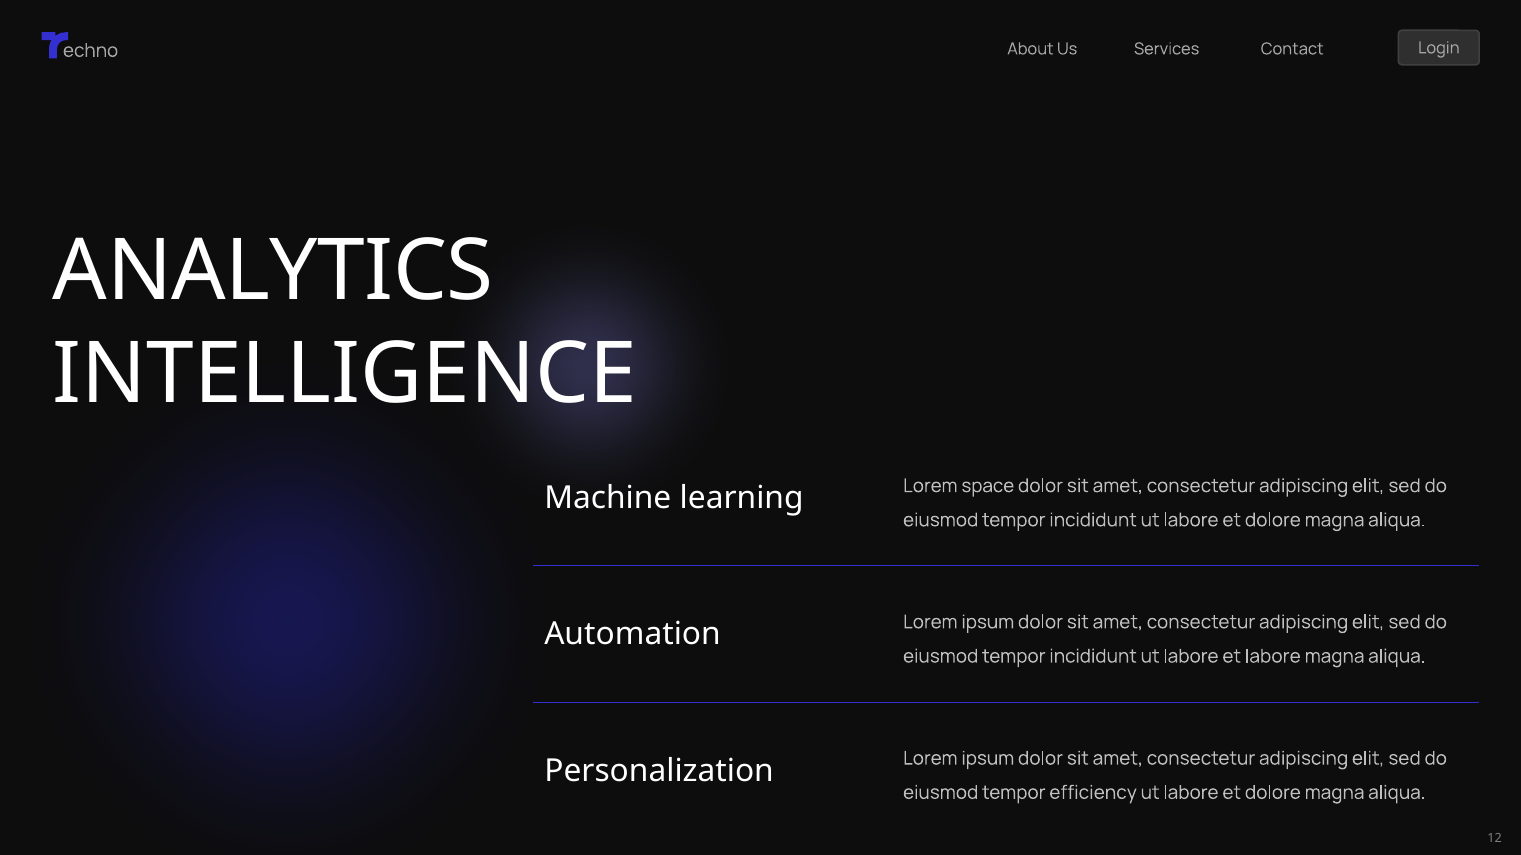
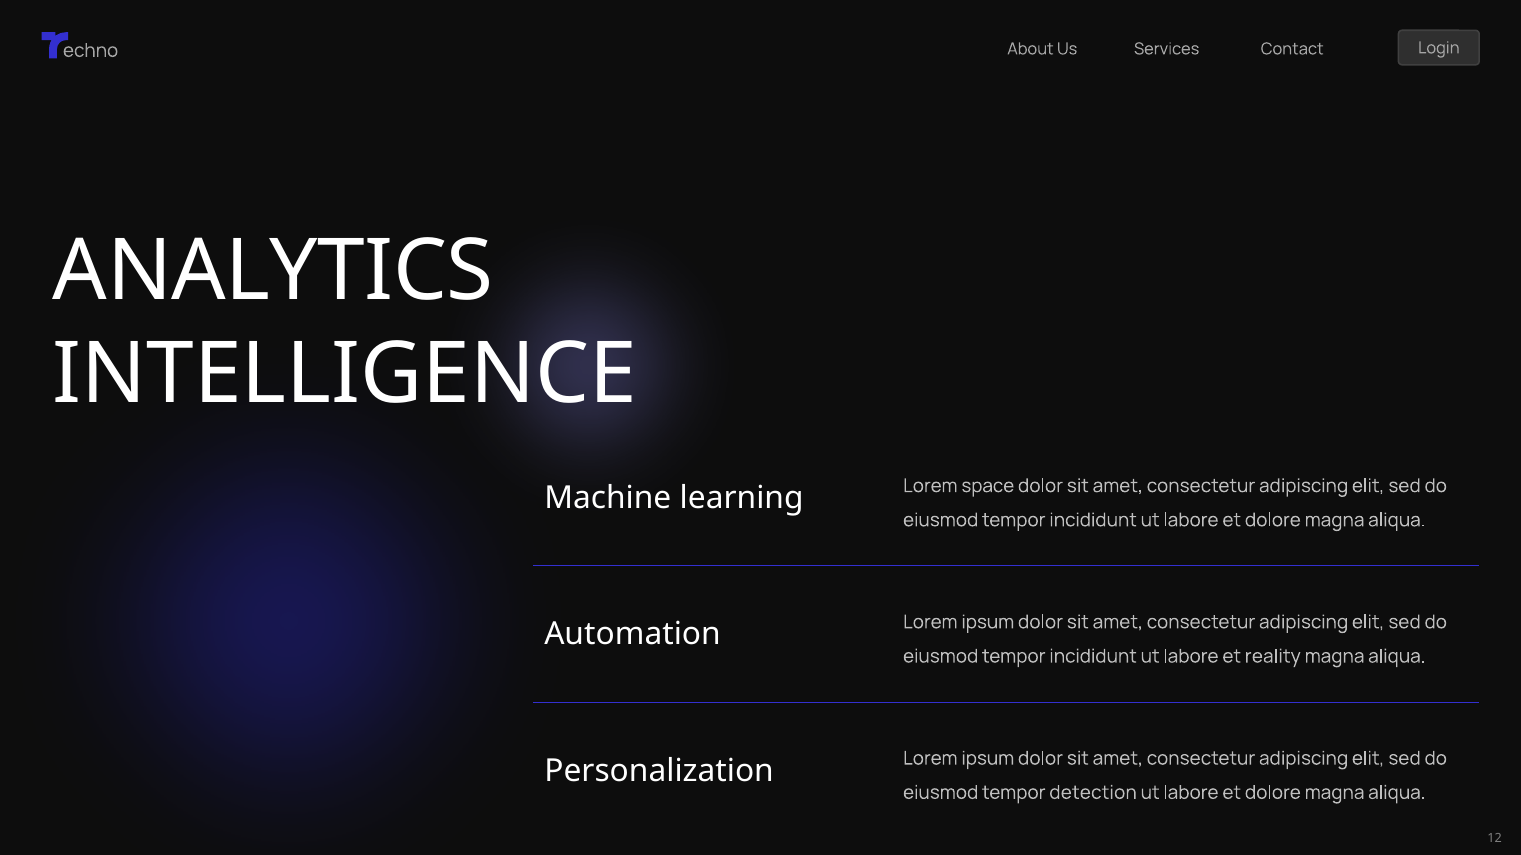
et labore: labore -> reality
efficiency: efficiency -> detection
